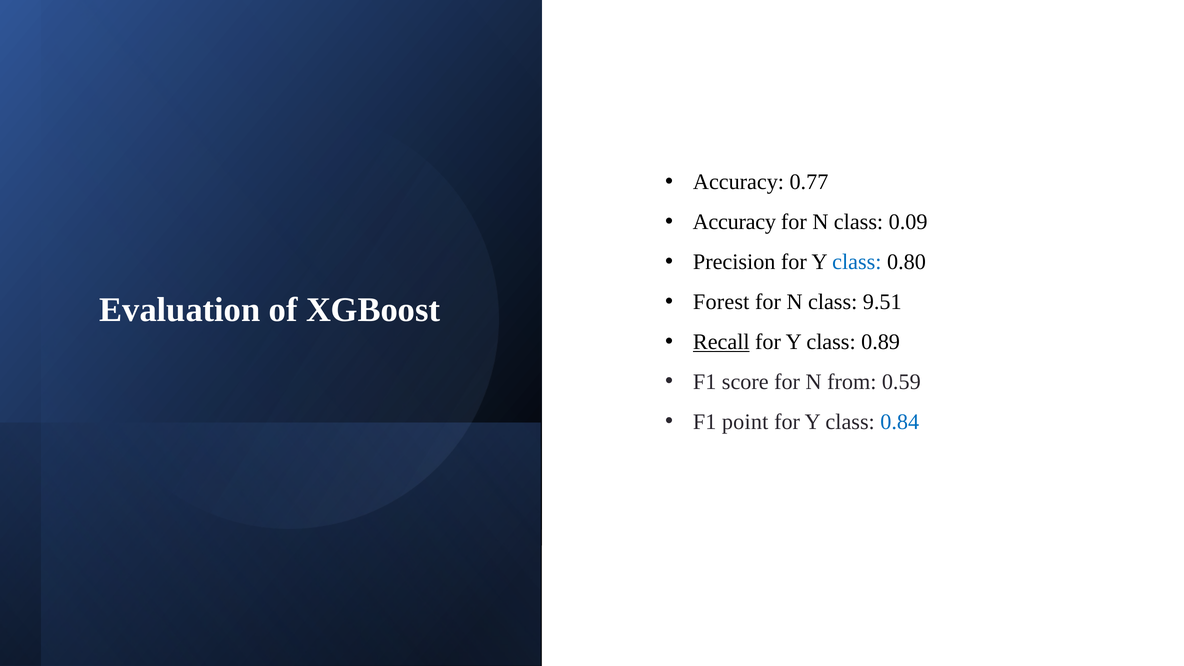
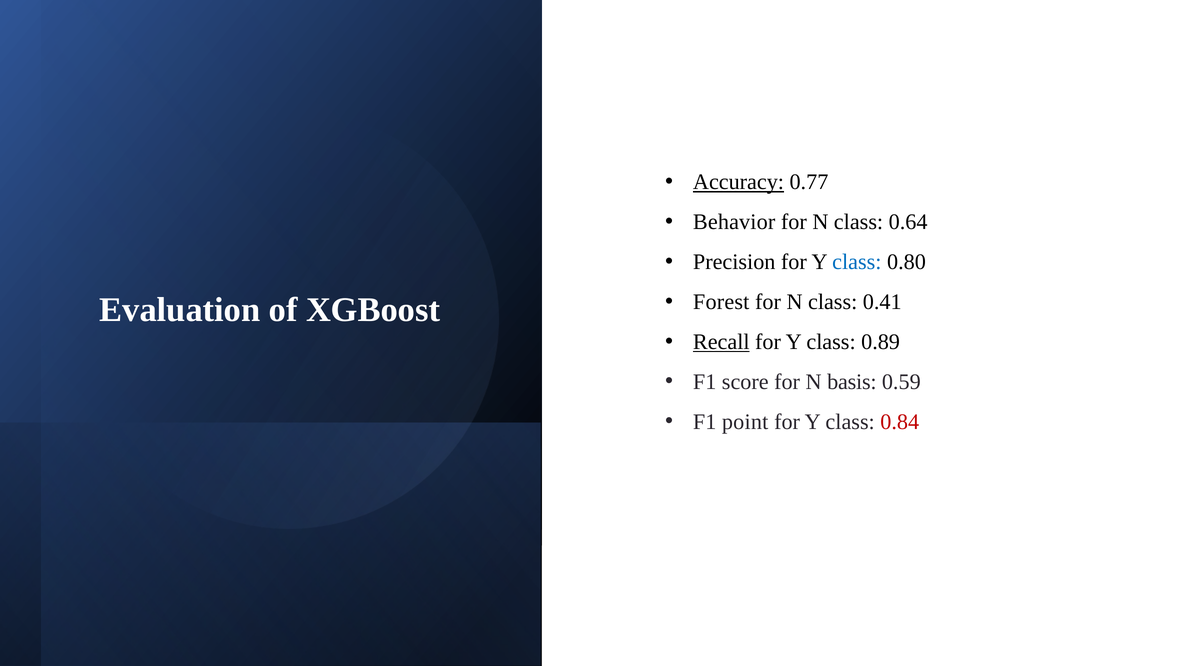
Accuracy at (738, 182) underline: none -> present
Accuracy at (734, 222): Accuracy -> Behavior
0.09: 0.09 -> 0.64
9.51: 9.51 -> 0.41
from: from -> basis
0.84 colour: blue -> red
